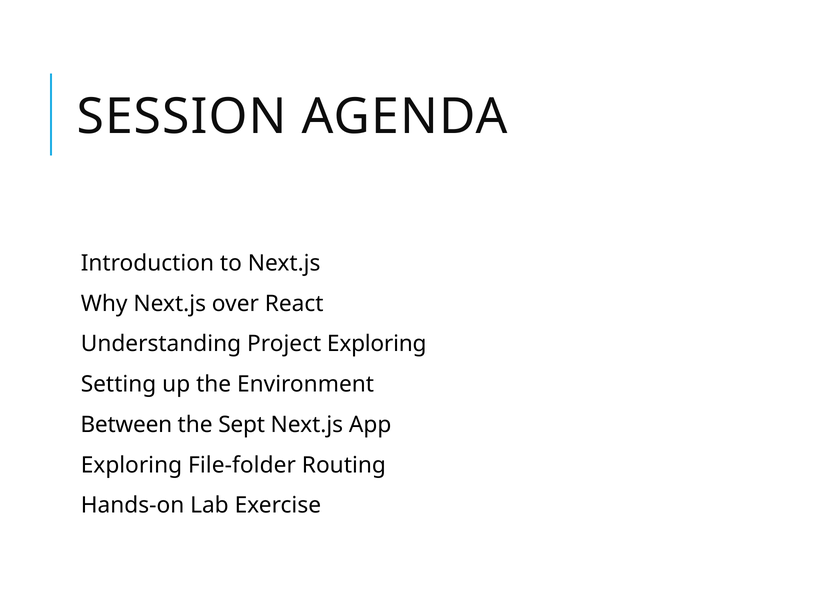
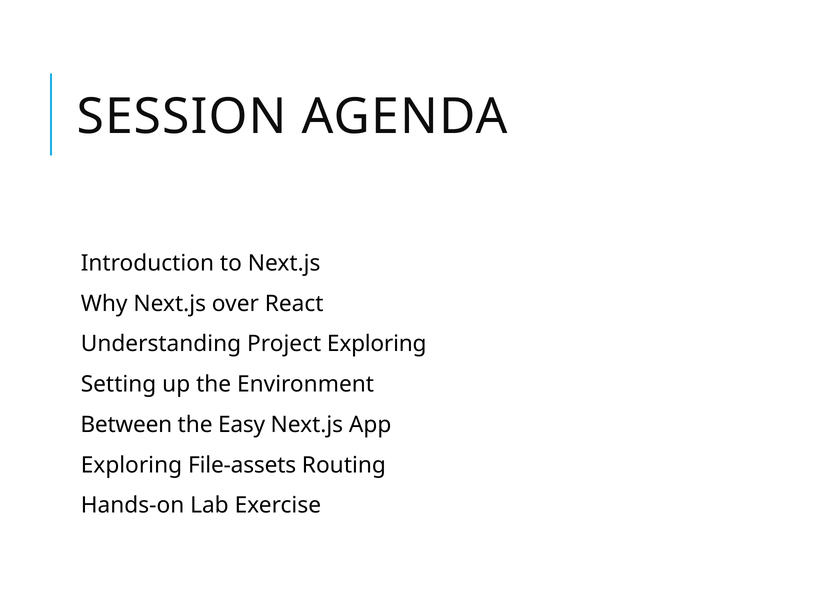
Sept: Sept -> Easy
File-folder: File-folder -> File-assets
